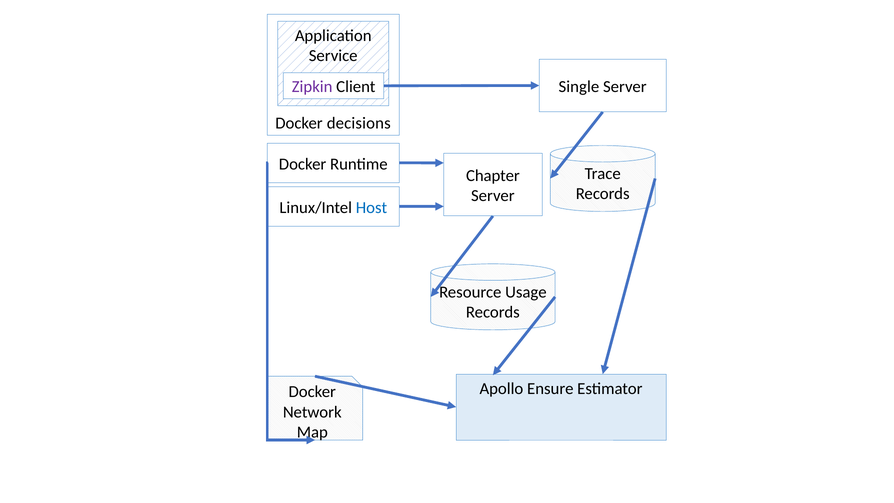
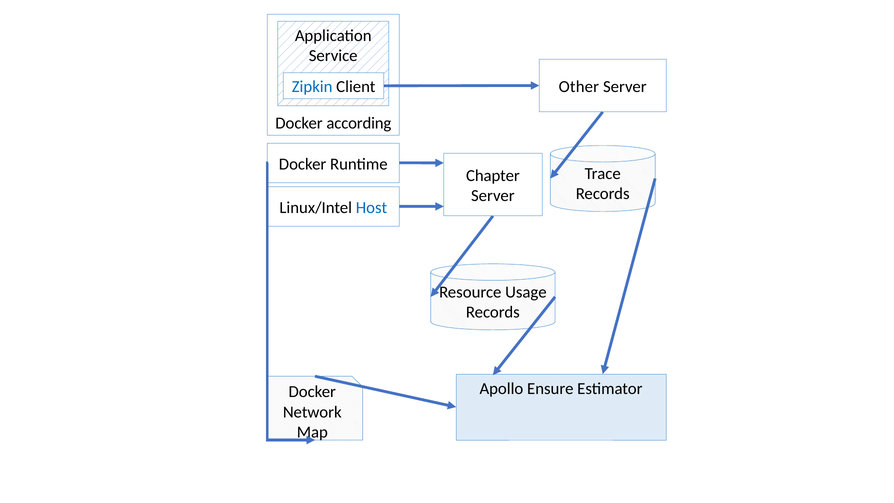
Zipkin colour: purple -> blue
Single: Single -> Other
decisions: decisions -> according
